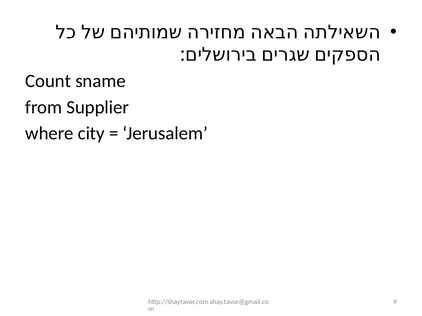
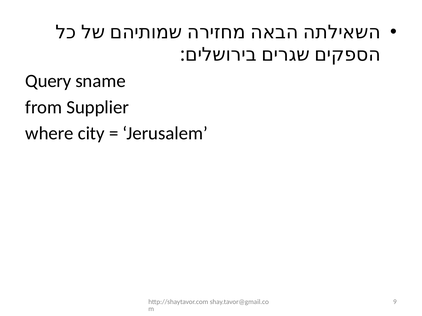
Count: Count -> Query
